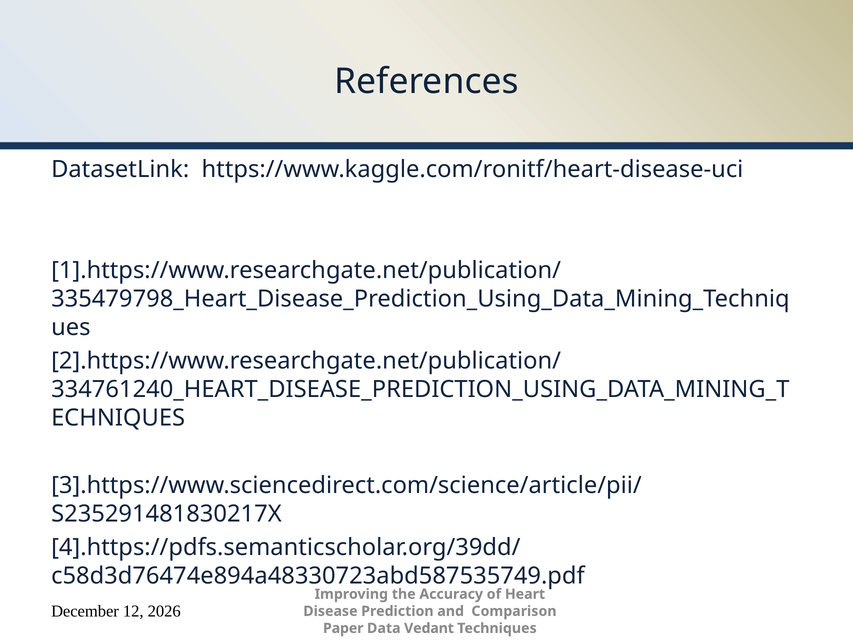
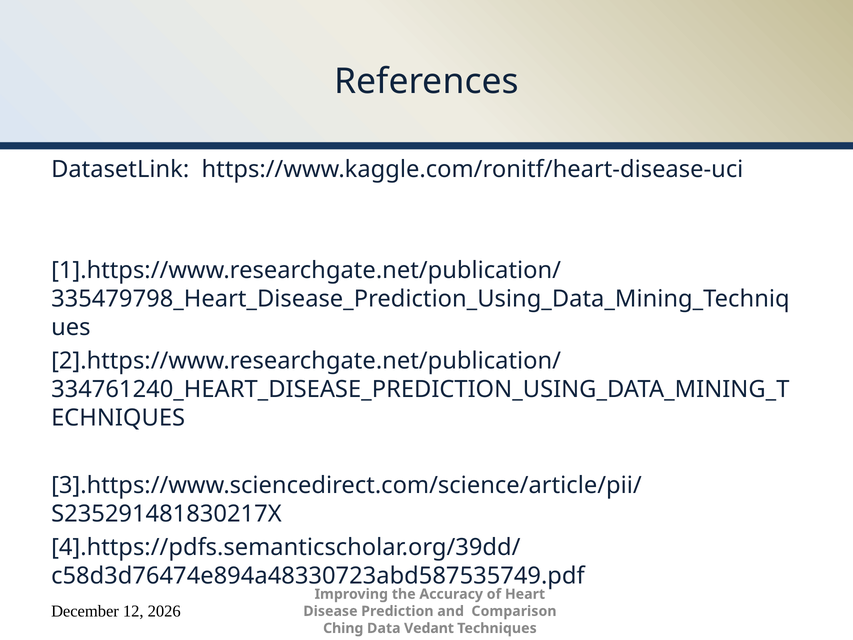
Paper: Paper -> Ching
